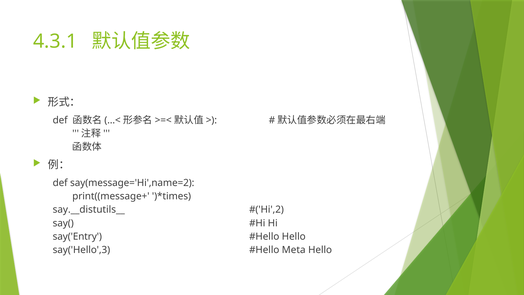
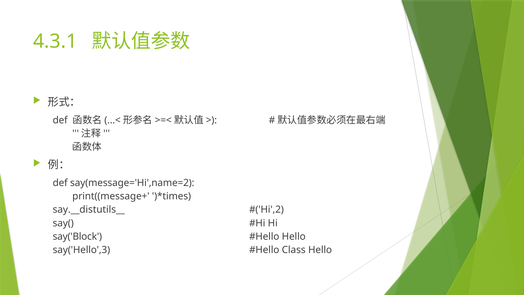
say('Entry: say('Entry -> say('Block
Meta: Meta -> Class
